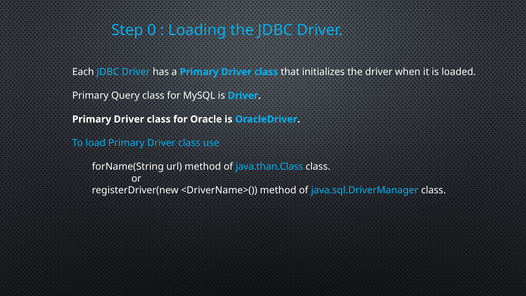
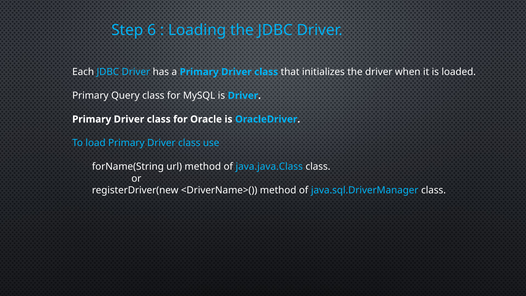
0: 0 -> 6
java.than.Class: java.than.Class -> java.java.Class
